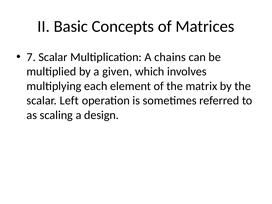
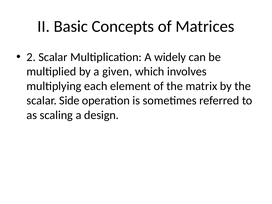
7: 7 -> 2
chains: chains -> widely
Left: Left -> Side
